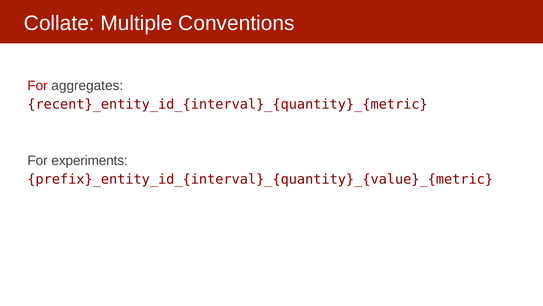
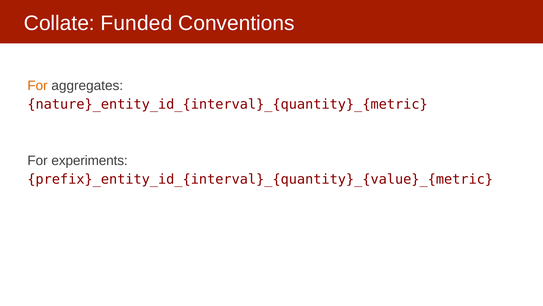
Multiple: Multiple -> Funded
For at (38, 85) colour: red -> orange
recent}_entity_id_{interval}_{quantity}_{metric: recent}_entity_id_{interval}_{quantity}_{metric -> nature}_entity_id_{interval}_{quantity}_{metric
